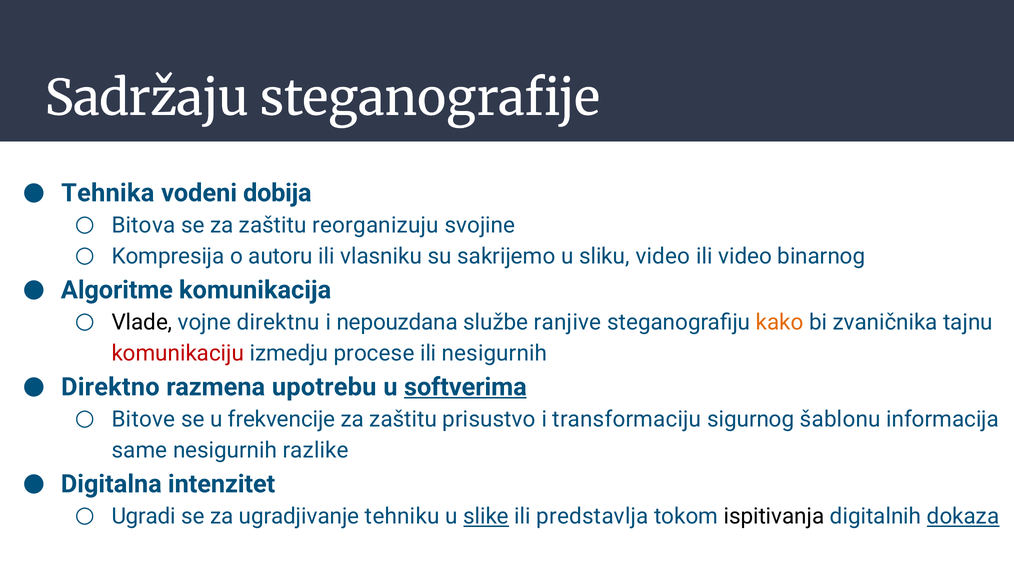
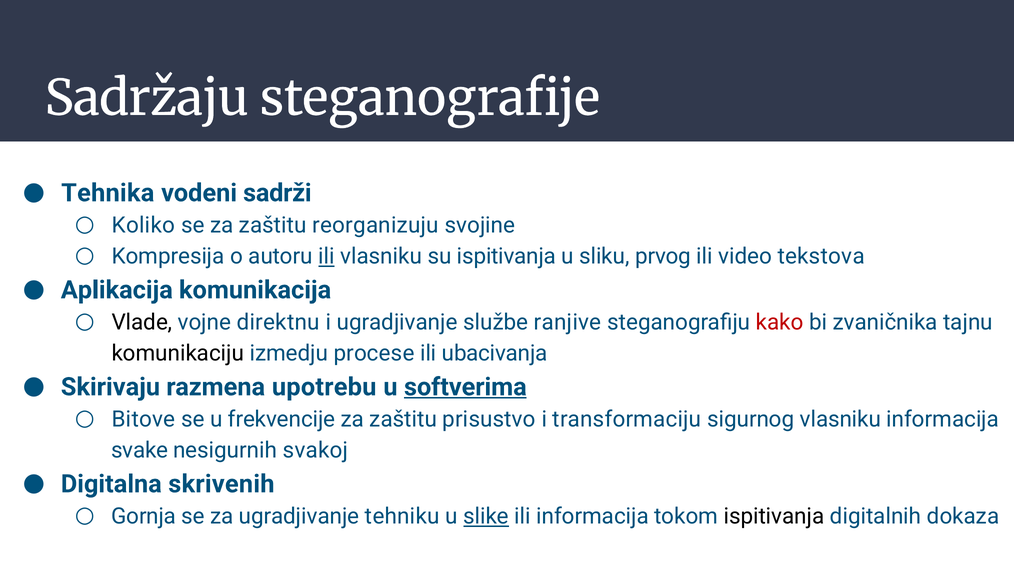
dobija: dobija -> sadrži
Bitova: Bitova -> Koliko
ili at (327, 257) underline: none -> present
su sakrijemo: sakrijemo -> ispitivanja
sliku video: video -> prvog
binarnog: binarnog -> tekstova
Algoritme: Algoritme -> Aplikacija
i nepouzdana: nepouzdana -> ugradjivanje
kako colour: orange -> red
komunikaciju colour: red -> black
ili nesigurnih: nesigurnih -> ubacivanja
Direktno: Direktno -> Skirivaju
sigurnog šablonu: šablonu -> vlasniku
same: same -> svake
razlike: razlike -> svakoj
intenzitet: intenzitet -> skrivenih
Ugradi: Ugradi -> Gornja
ili predstavlja: predstavlja -> informacija
dokaza underline: present -> none
